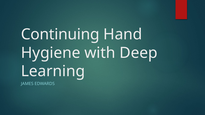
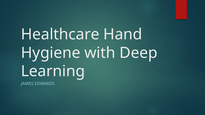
Continuing: Continuing -> Healthcare
